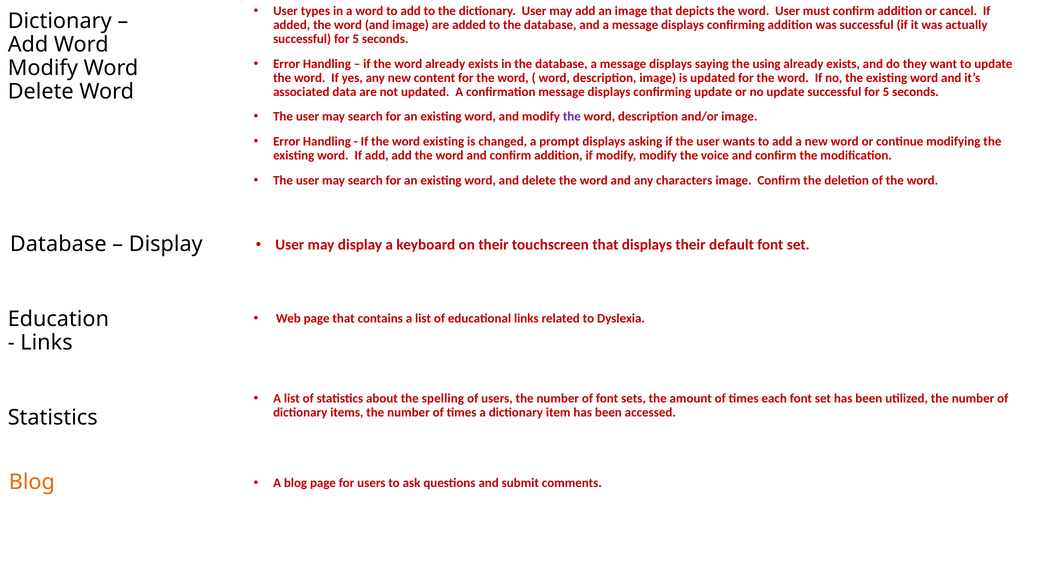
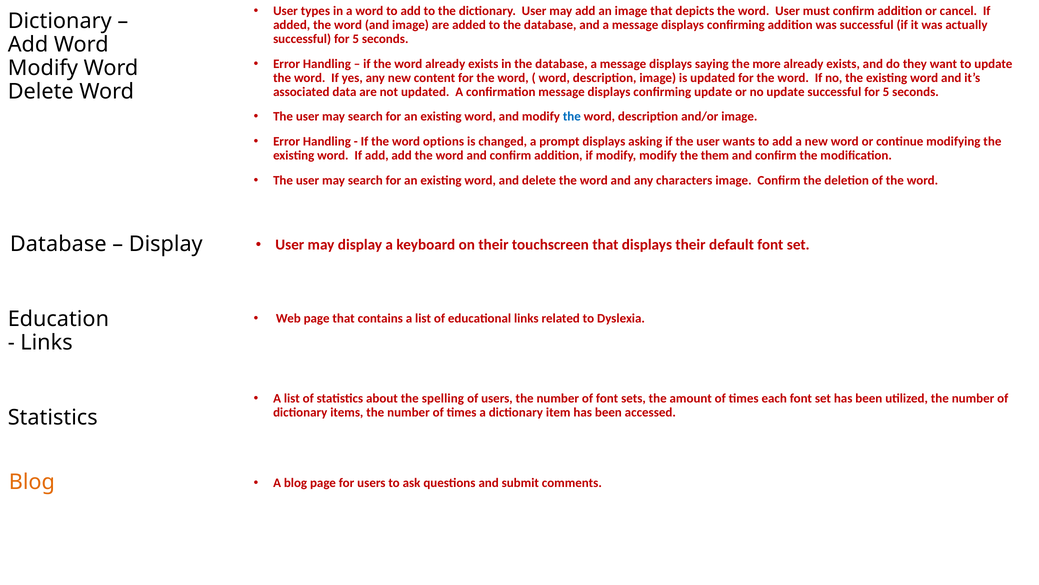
using: using -> more
the at (572, 117) colour: purple -> blue
word existing: existing -> options
voice: voice -> them
